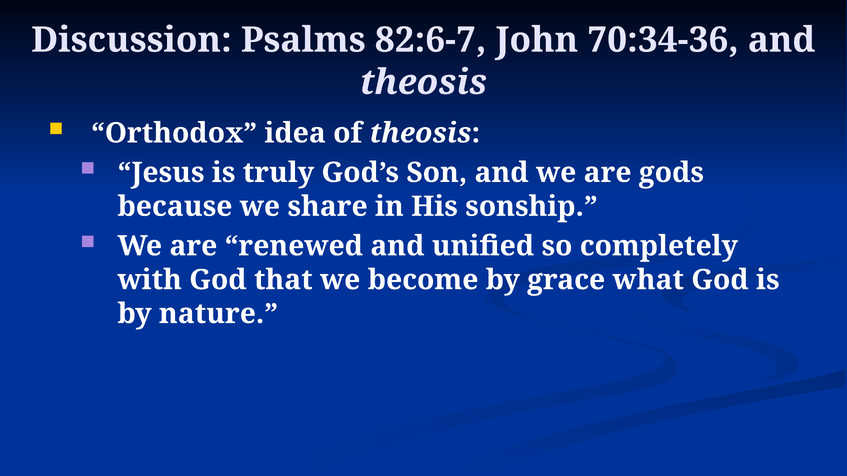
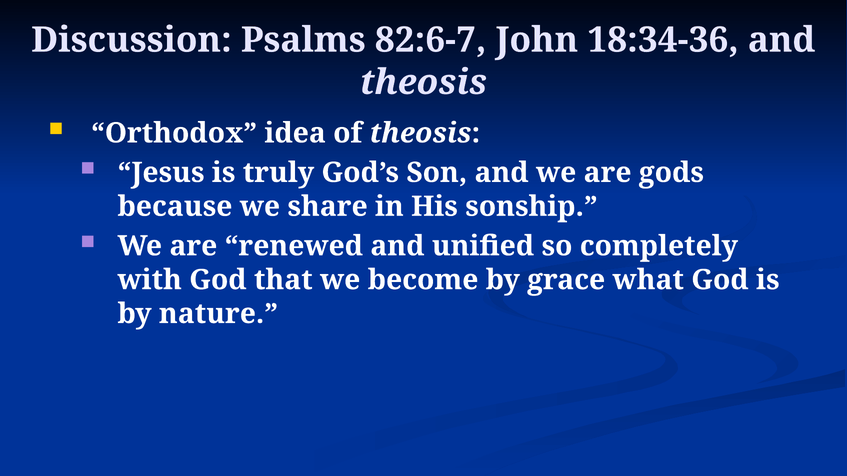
70:34-36: 70:34-36 -> 18:34-36
